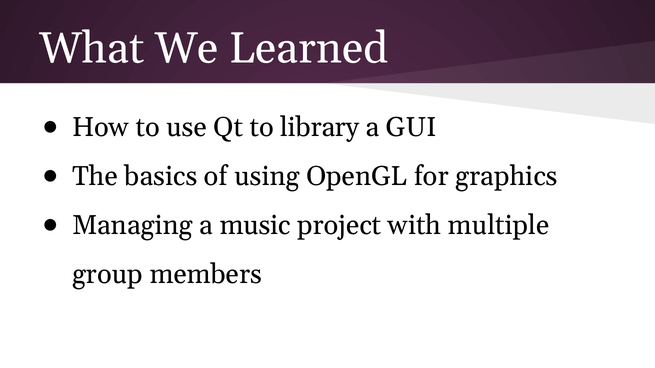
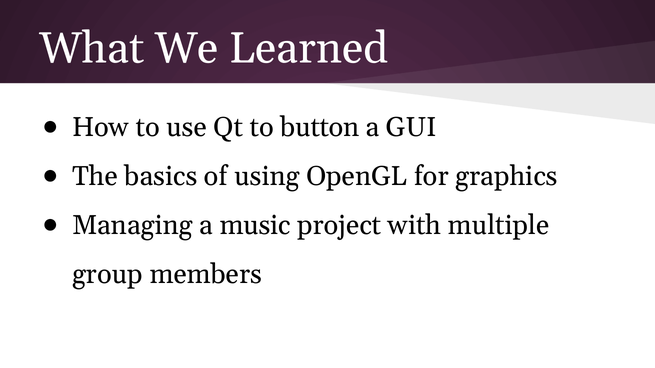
library: library -> button
